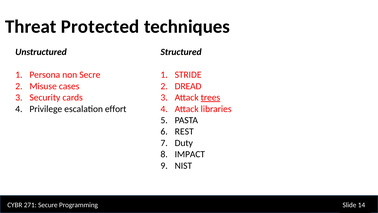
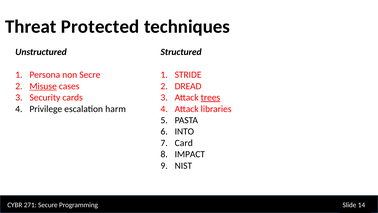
Misuse underline: none -> present
effort: effort -> harm
REST: REST -> INTO
Duty: Duty -> Card
